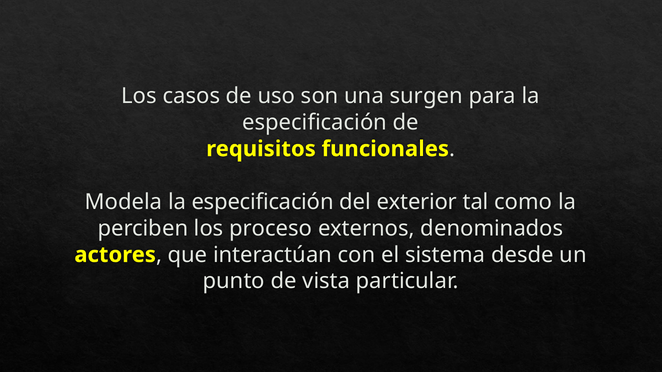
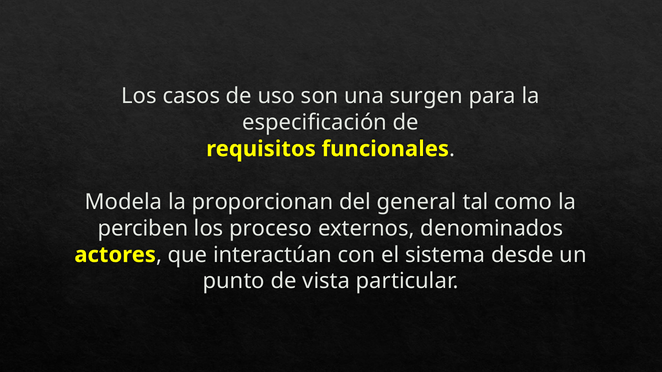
Modela la especificación: especificación -> proporcionan
exterior: exterior -> general
